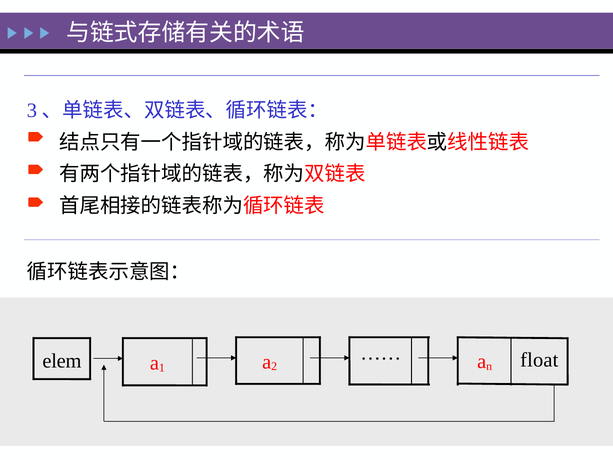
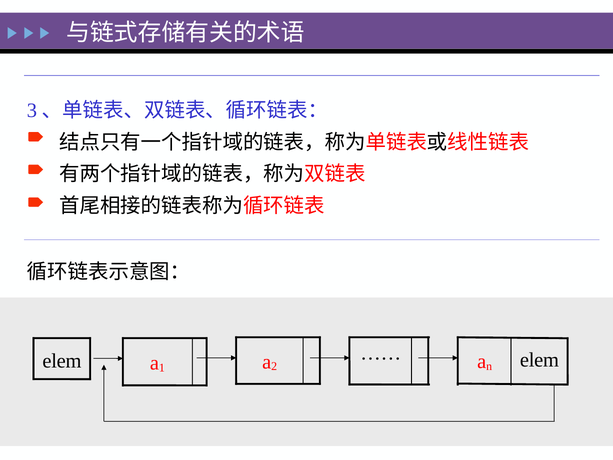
float at (539, 360): float -> elem
